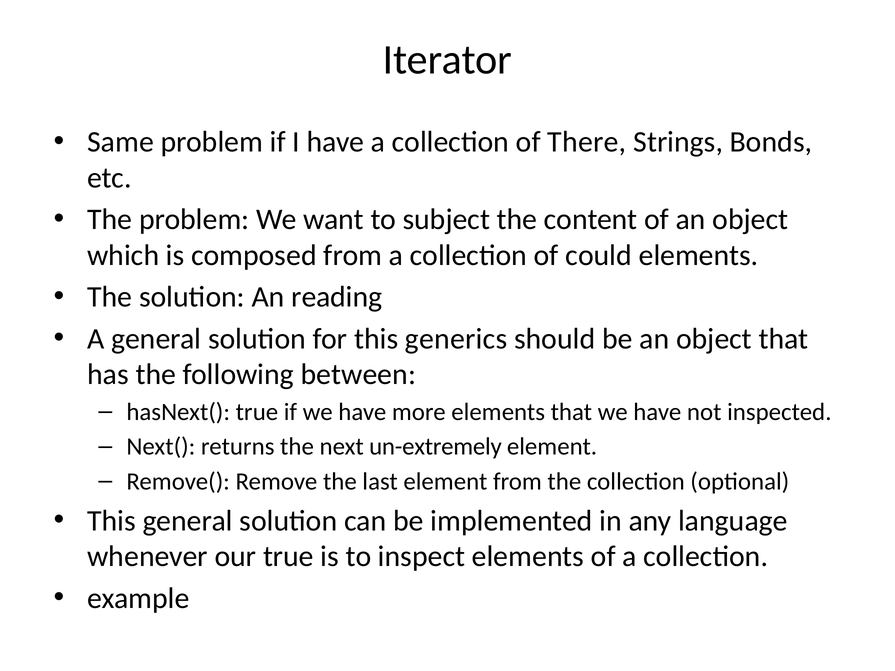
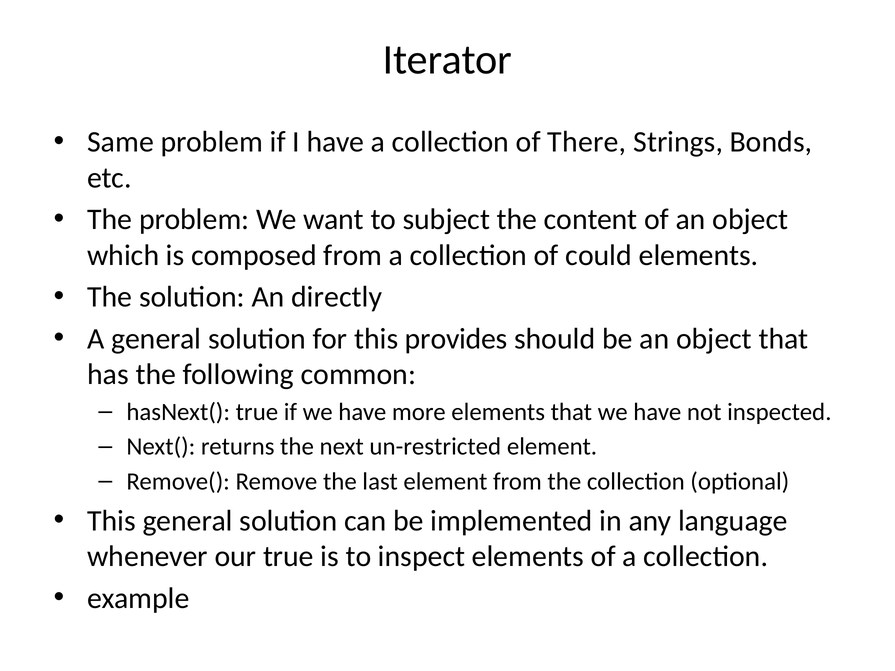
reading: reading -> directly
generics: generics -> provides
between: between -> common
un-extremely: un-extremely -> un-restricted
